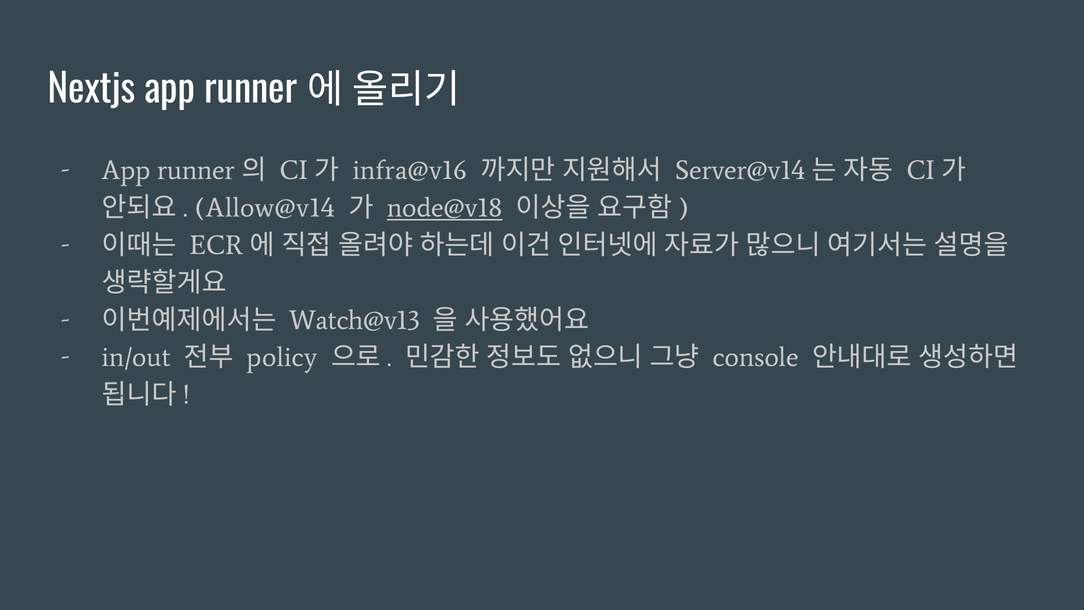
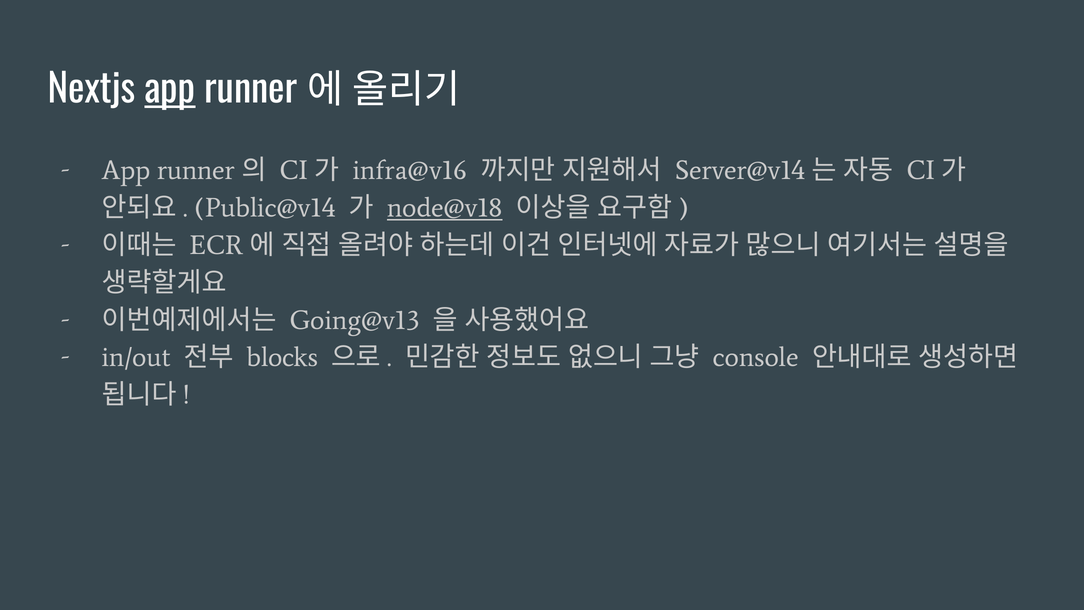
app at (170, 90) underline: none -> present
Allow@v14: Allow@v14 -> Public@v14
Watch@v13: Watch@v13 -> Going@v13
policy: policy -> blocks
